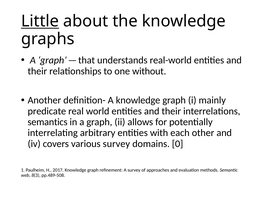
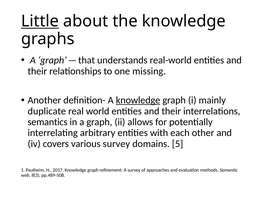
without: without -> missing
knowledge at (138, 100) underline: none -> present
predicate: predicate -> duplicate
0: 0 -> 5
